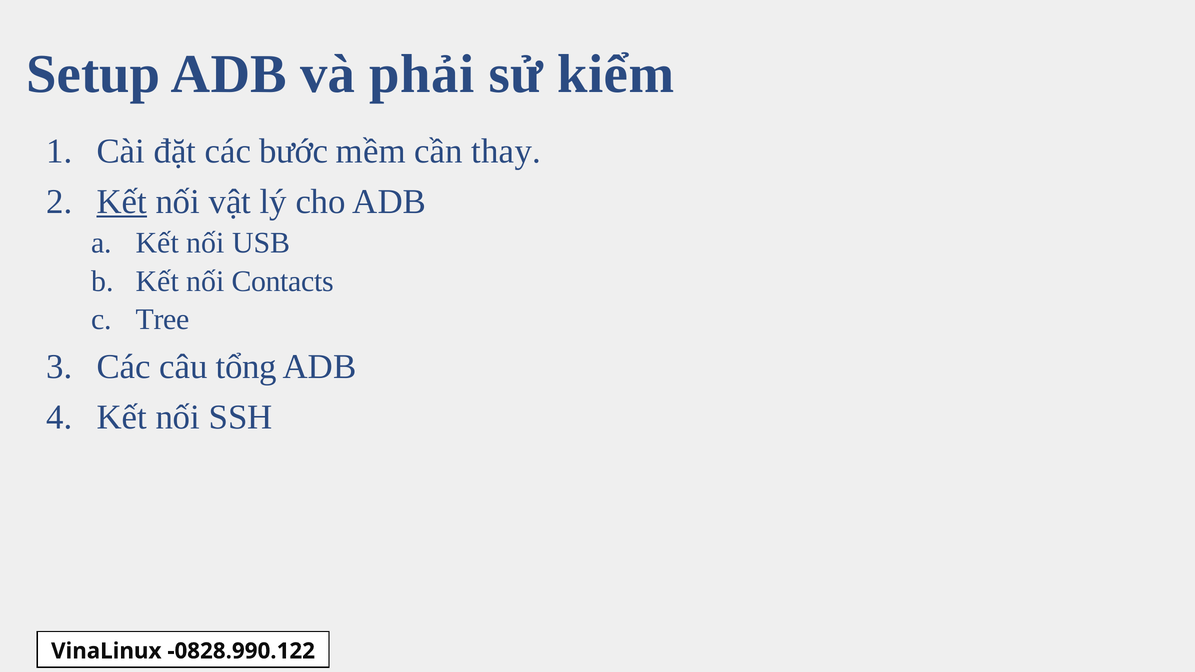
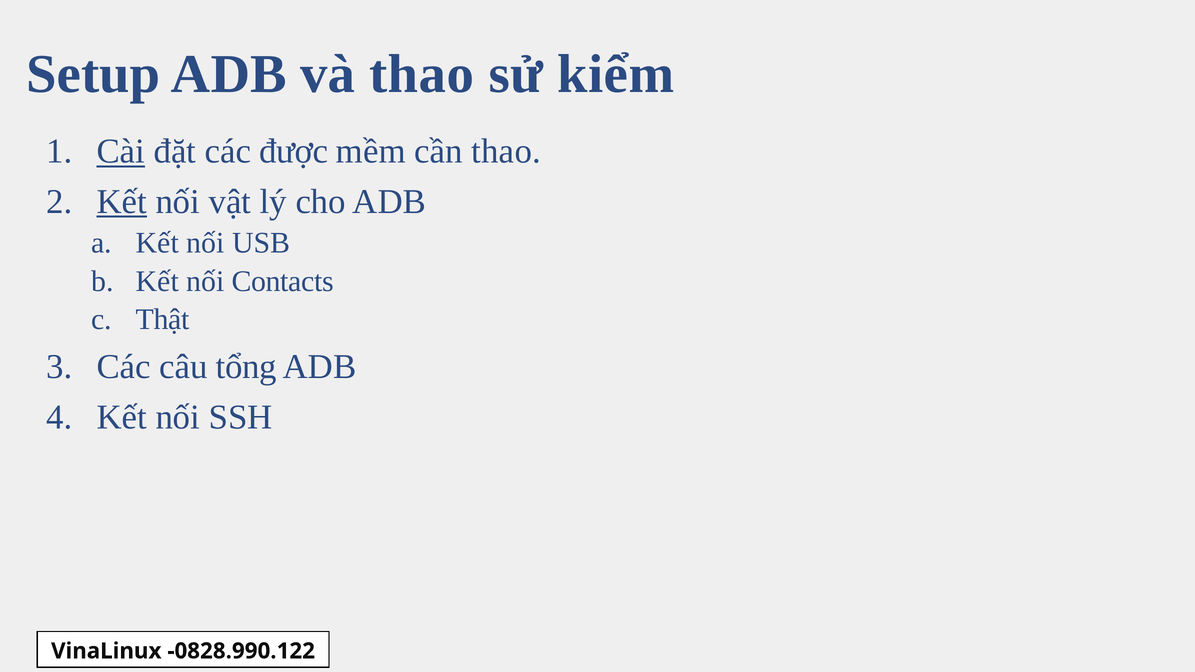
và phải: phải -> thao
Cài underline: none -> present
bước: bước -> được
cần thay: thay -> thao
Tree: Tree -> Thật
